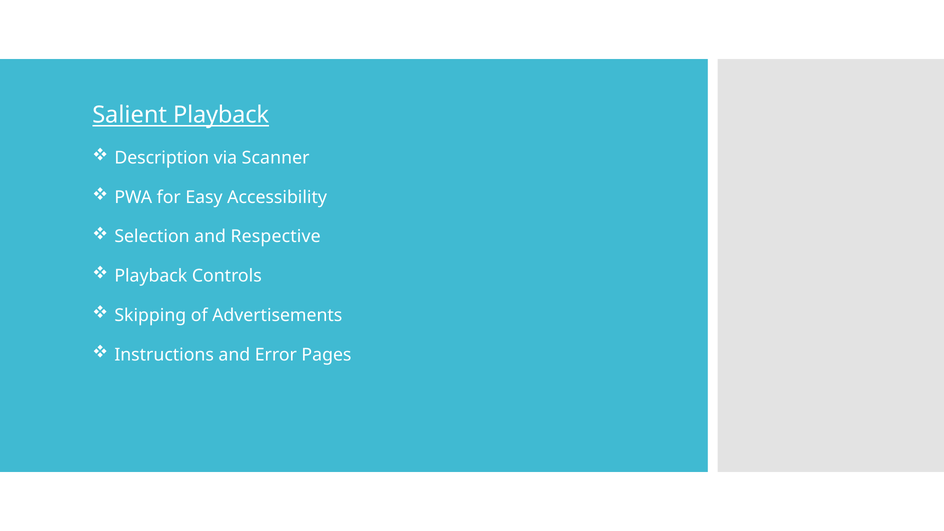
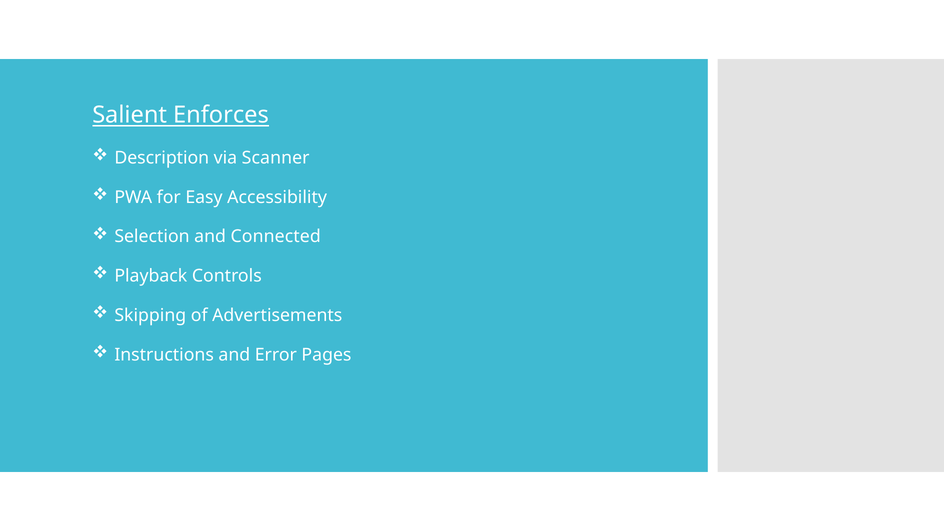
Salient Playback: Playback -> Enforces
Respective: Respective -> Connected
